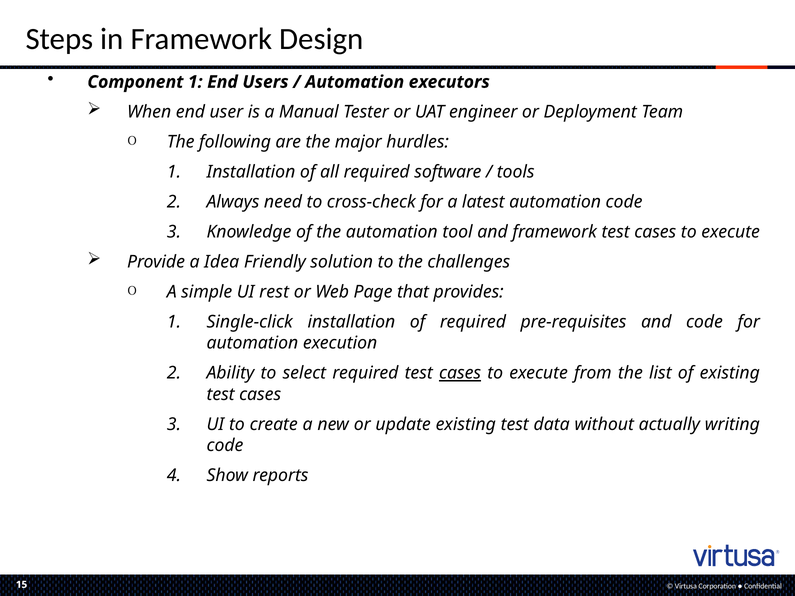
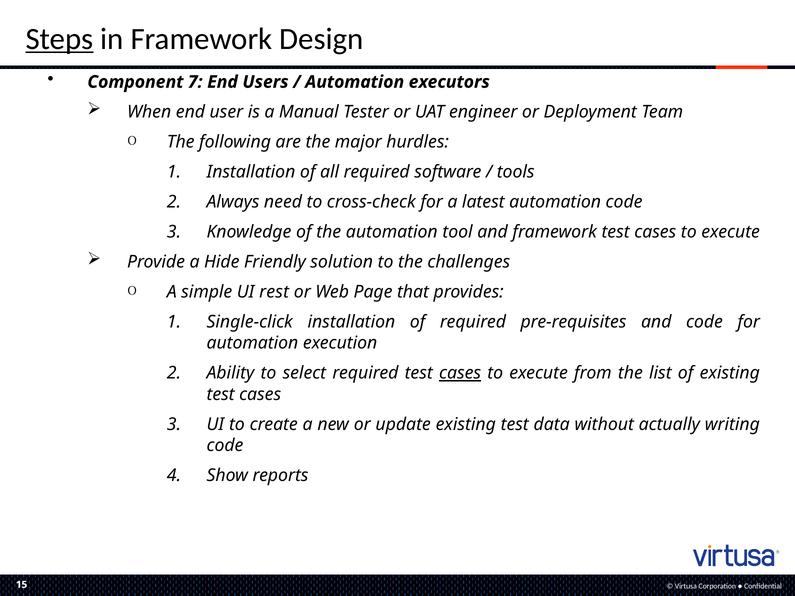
Steps underline: none -> present
Component 1: 1 -> 7
Idea: Idea -> Hide
